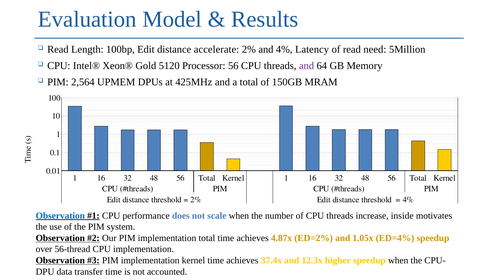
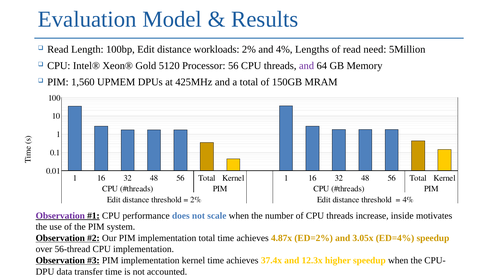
accelerate: accelerate -> workloads
Latency: Latency -> Lengths
2,564: 2,564 -> 1,560
Observation at (60, 216) colour: blue -> purple
1.05x: 1.05x -> 3.05x
